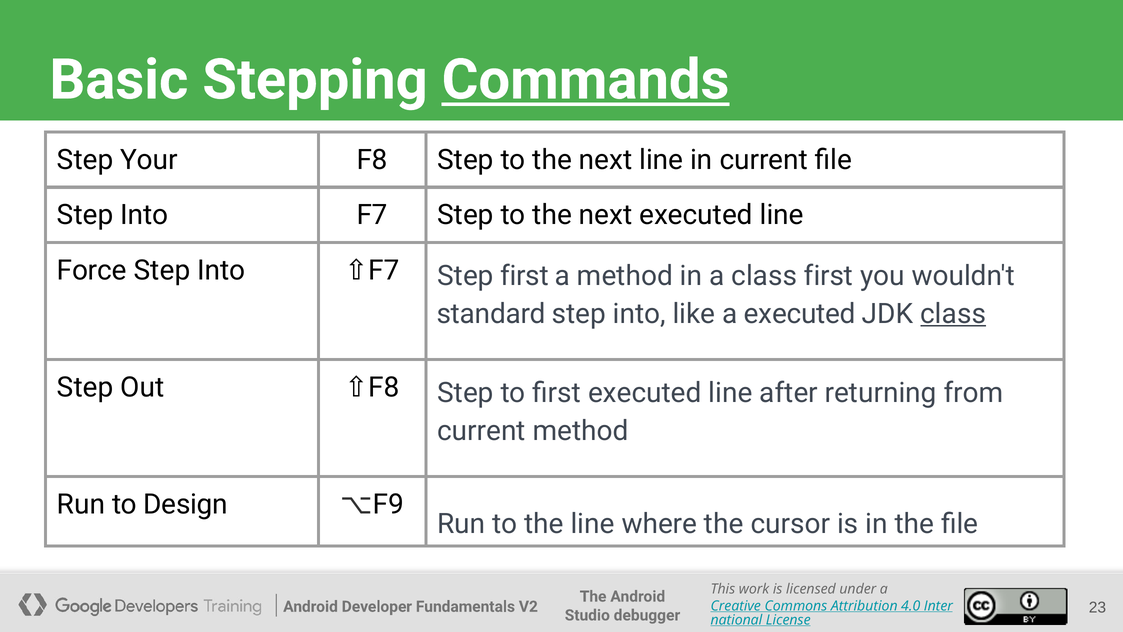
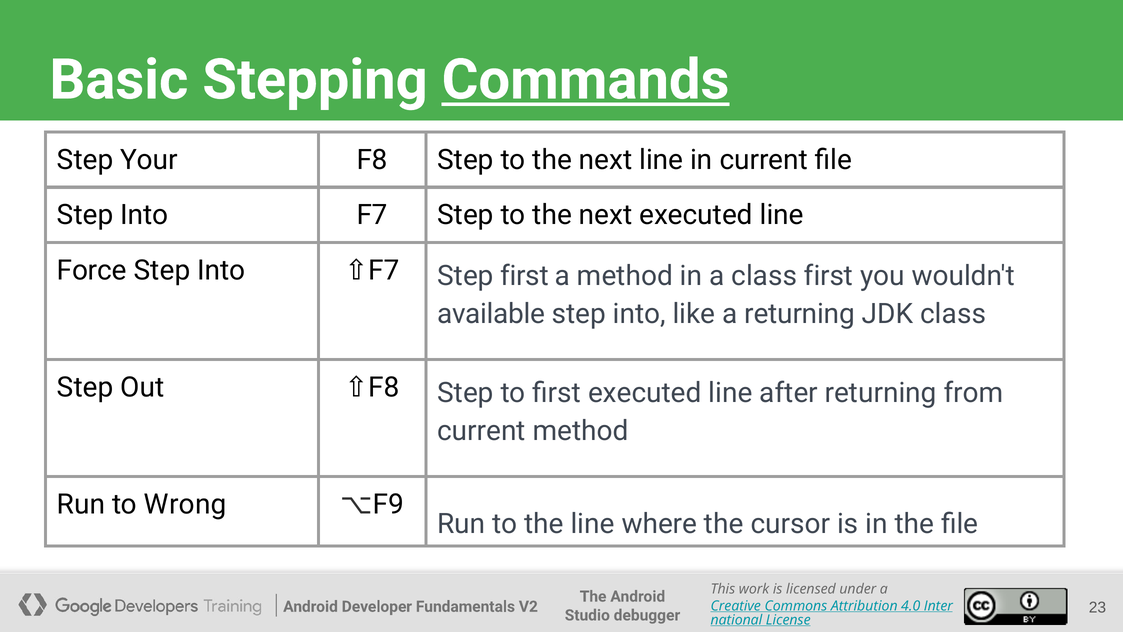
standard: standard -> available
a executed: executed -> returning
class at (953, 314) underline: present -> none
Design: Design -> Wrong
